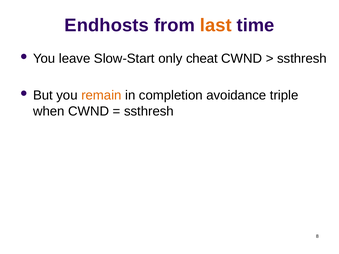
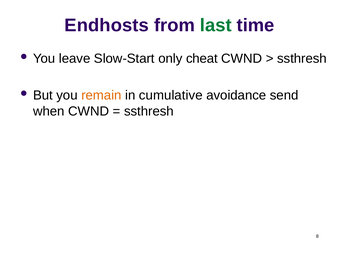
last colour: orange -> green
completion: completion -> cumulative
triple: triple -> send
